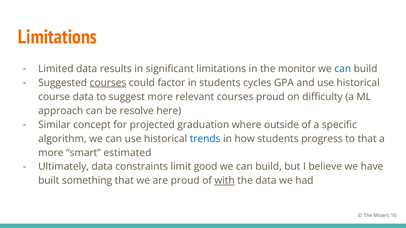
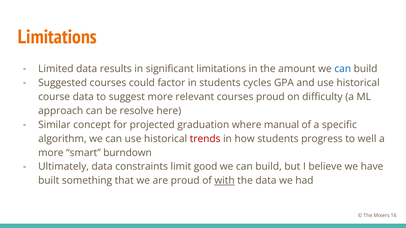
monitor: monitor -> amount
courses at (108, 83) underline: present -> none
outside: outside -> manual
trends colour: blue -> red
to that: that -> well
estimated: estimated -> burndown
